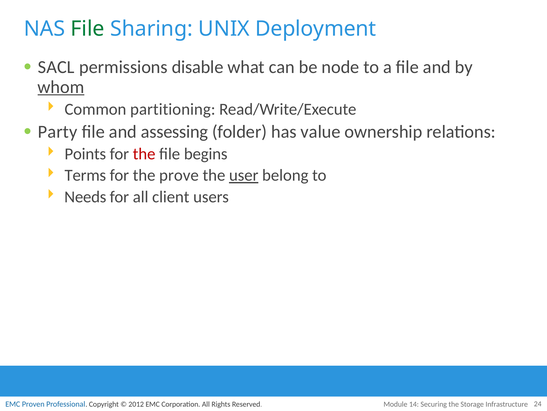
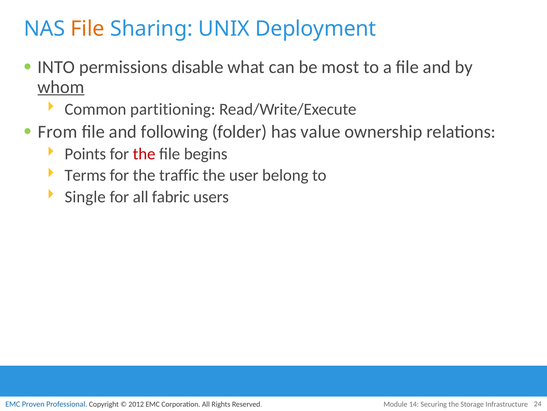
File at (88, 29) colour: green -> orange
SACL: SACL -> INTO
node: node -> most
Party: Party -> From
assessing: assessing -> following
prove: prove -> traffic
user underline: present -> none
Needs: Needs -> Single
client: client -> fabric
